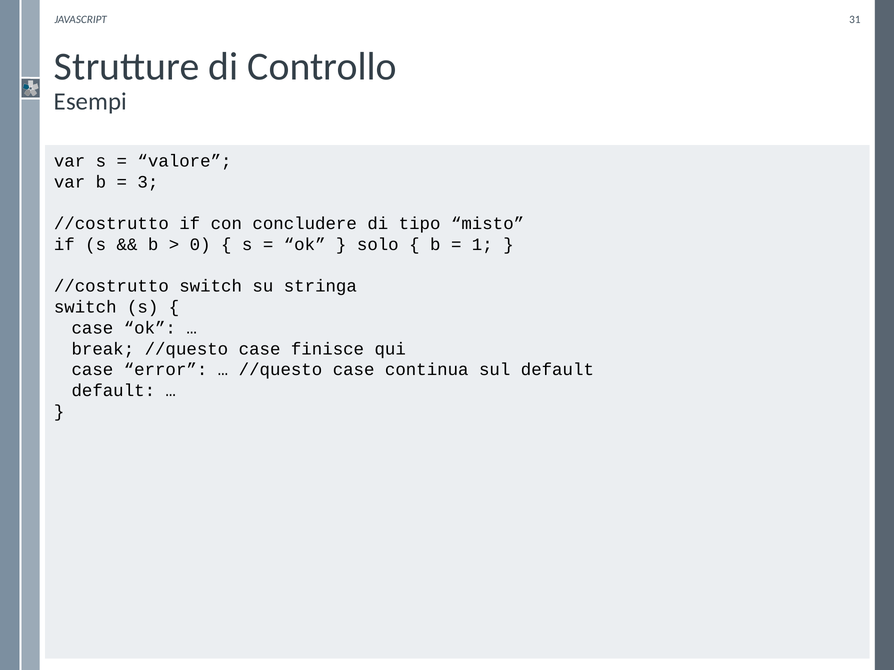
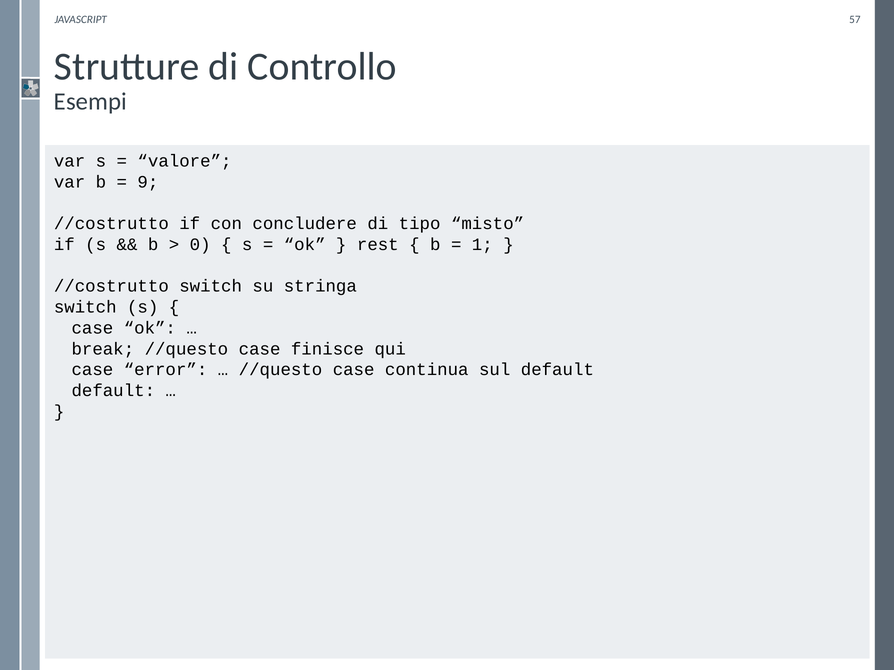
31: 31 -> 57
3: 3 -> 9
solo: solo -> rest
